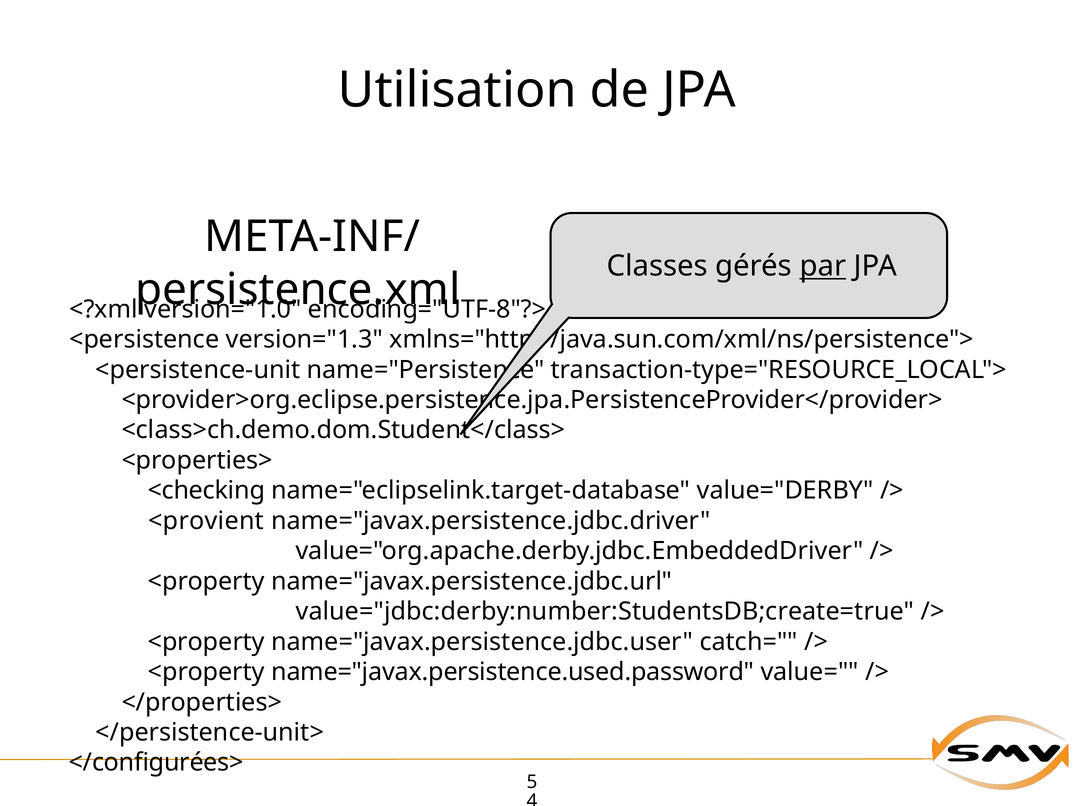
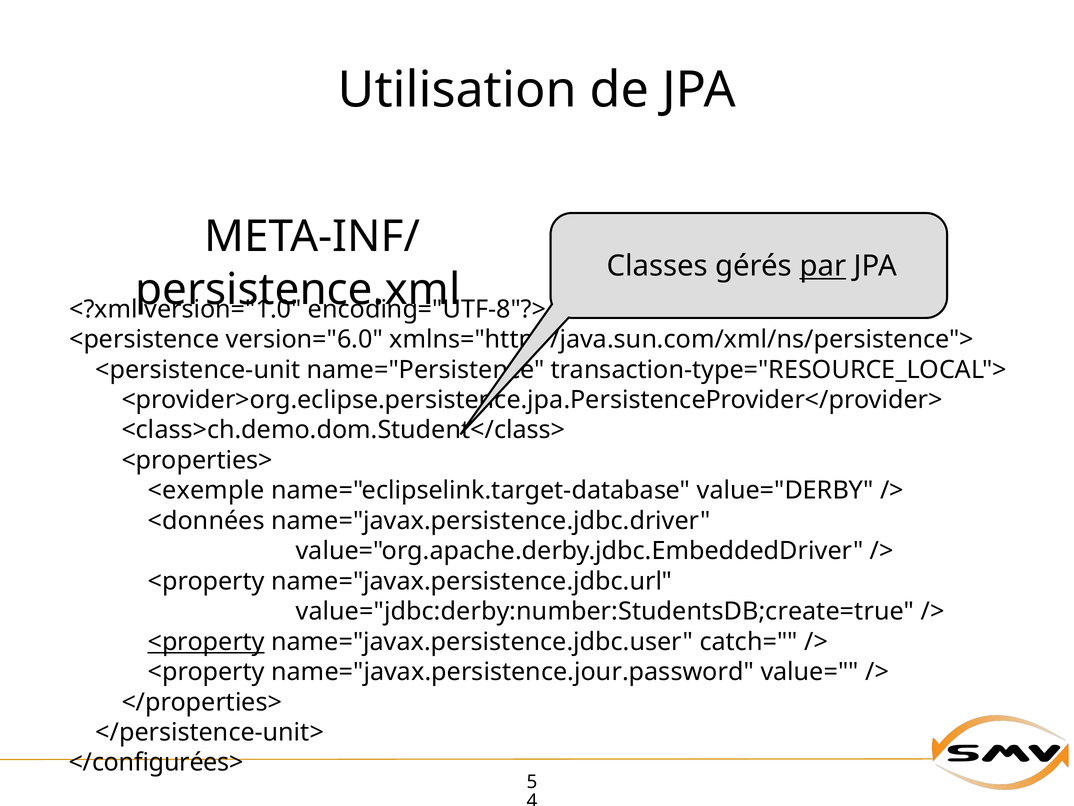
version="1.3: version="1.3 -> version="6.0
<checking: <checking -> <exemple
<provient: <provient -> <données
<property at (206, 641) underline: none -> present
name="javax.persistence.used.password: name="javax.persistence.used.password -> name="javax.persistence.jour.password
